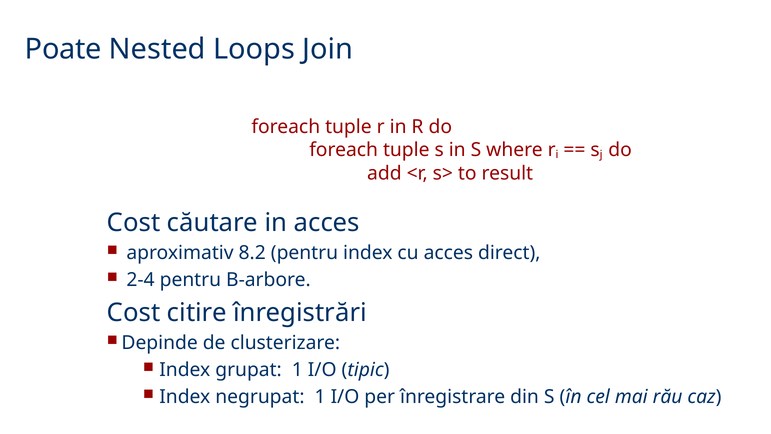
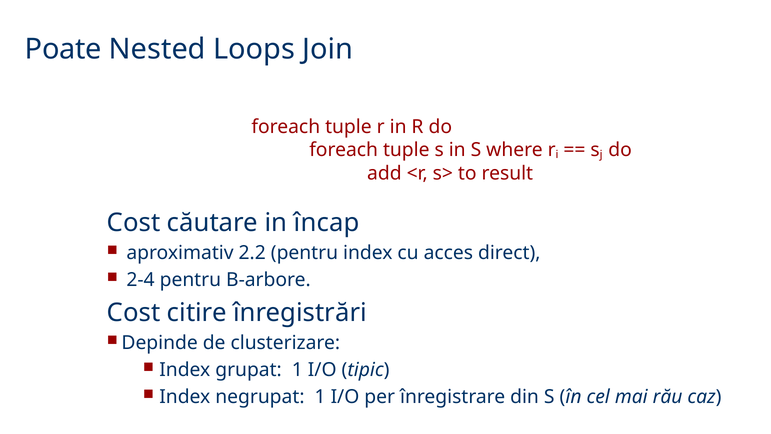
in acces: acces -> încap
8.2: 8.2 -> 2.2
